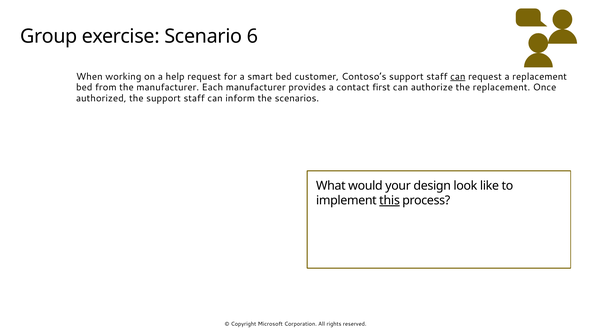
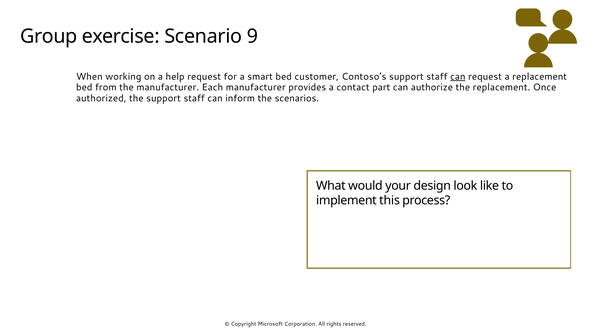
6: 6 -> 9
first: first -> part
this underline: present -> none
